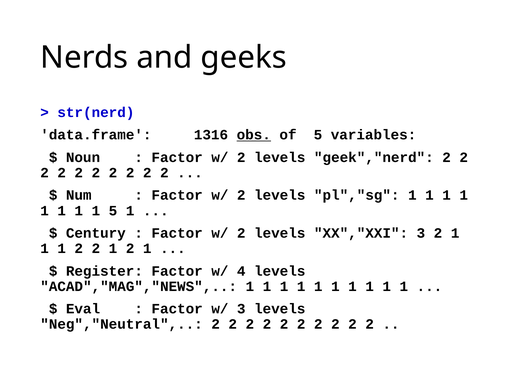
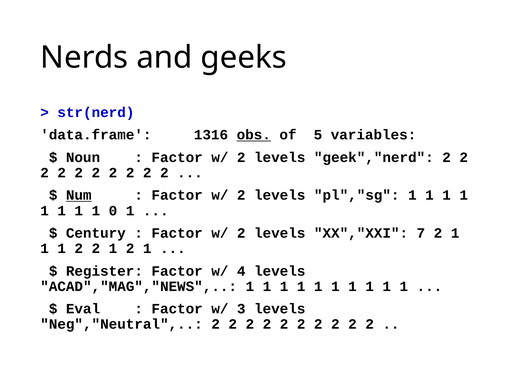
Num underline: none -> present
1 5: 5 -> 0
XX","XXI 3: 3 -> 7
